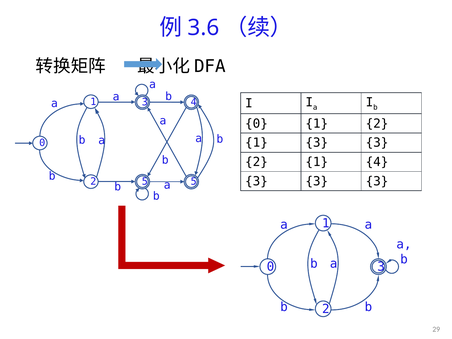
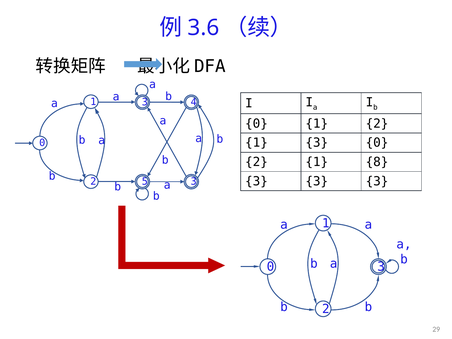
1 3 3: 3 -> 0
1 4: 4 -> 8
5 5: 5 -> 3
